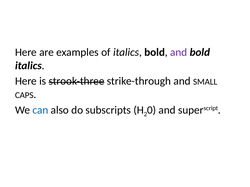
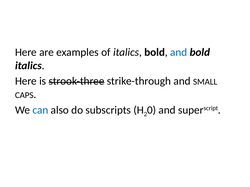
and at (179, 52) colour: purple -> blue
